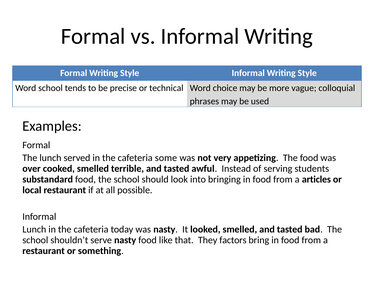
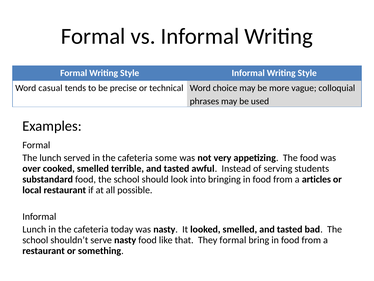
Word school: school -> casual
They factors: factors -> formal
